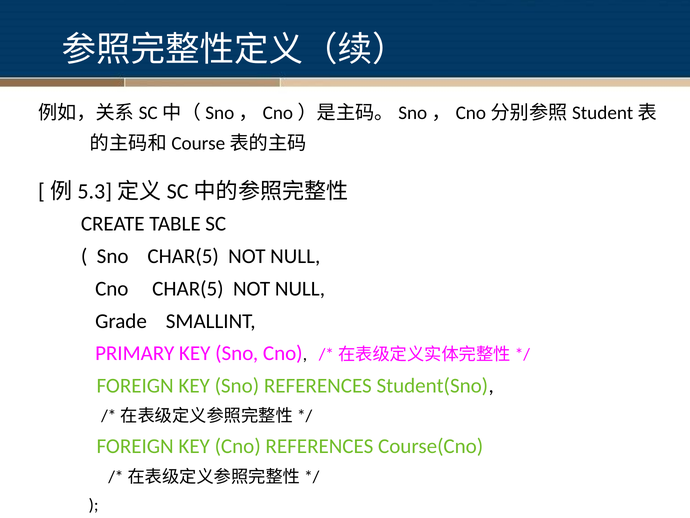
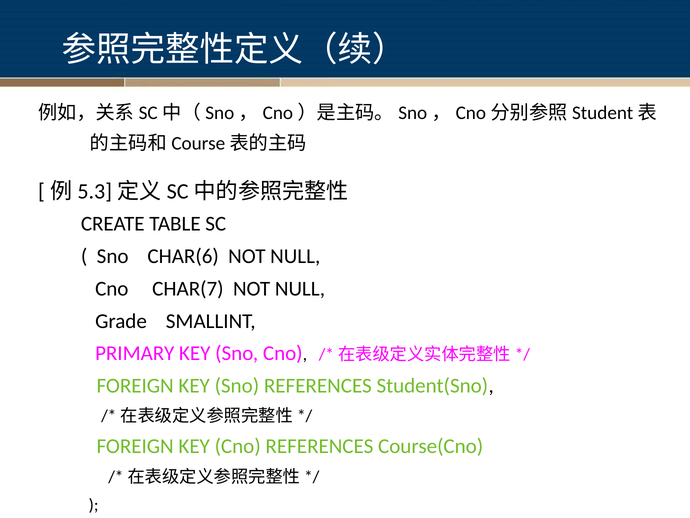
Sno CHAR(5: CHAR(5 -> CHAR(6
Cno CHAR(5: CHAR(5 -> CHAR(7
